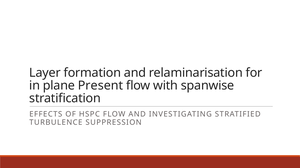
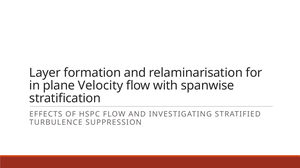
Present: Present -> Velocity
